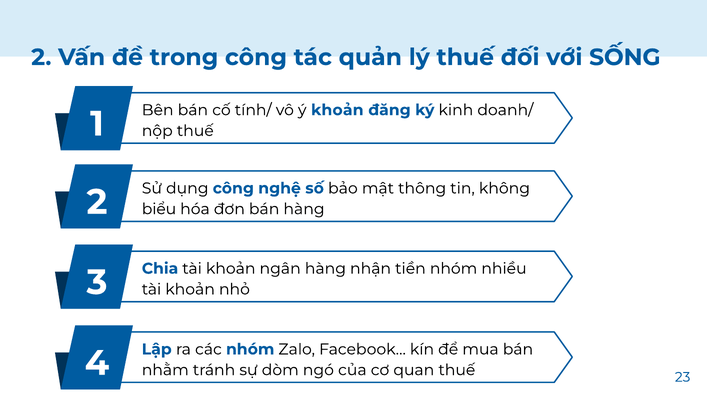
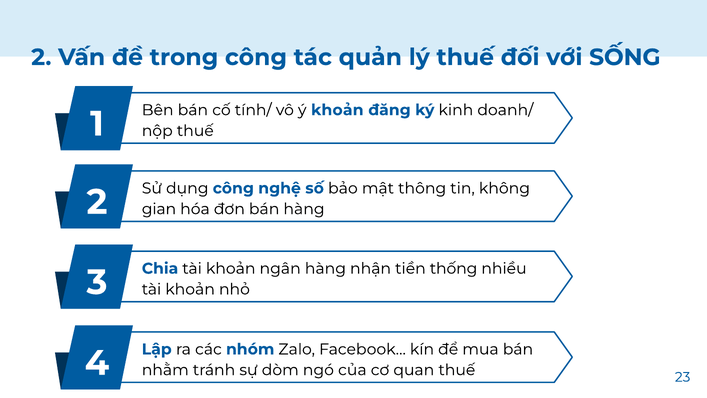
biểu: biểu -> gian
tiền nhóm: nhóm -> thống
